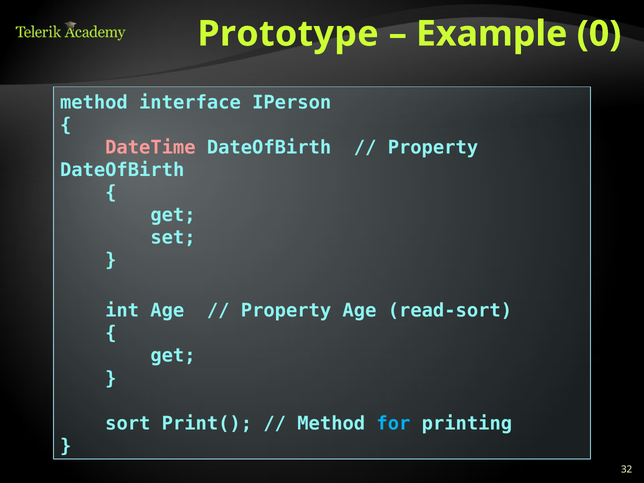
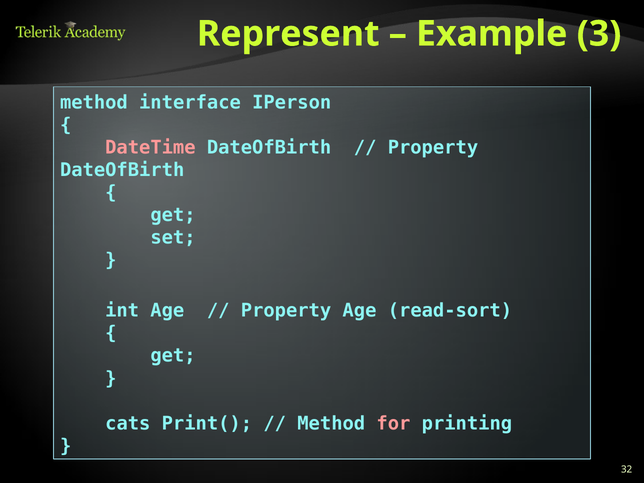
Prototype: Prototype -> Represent
0: 0 -> 3
sort: sort -> cats
for colour: light blue -> pink
